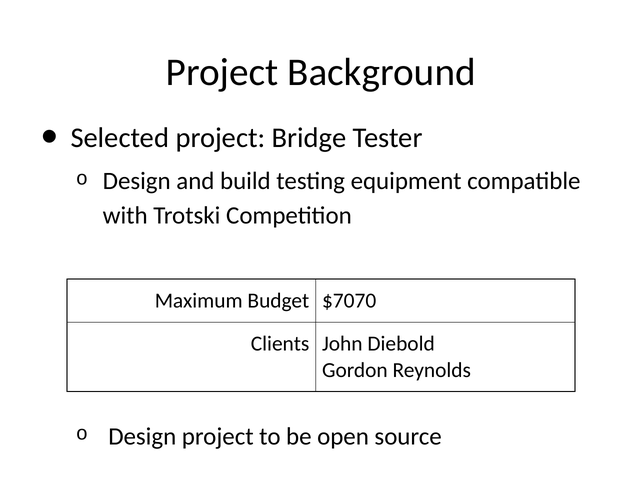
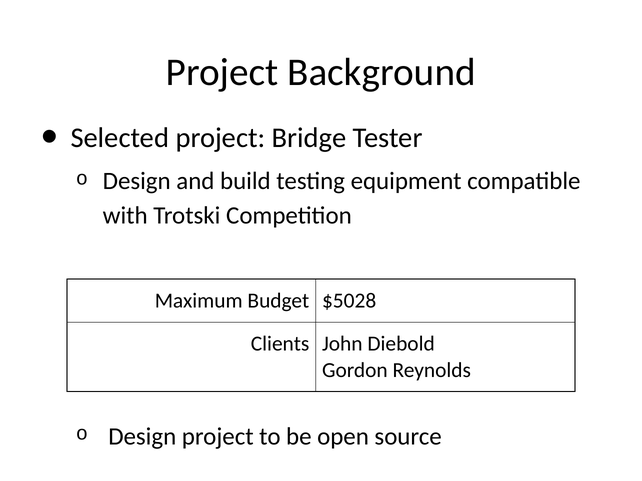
$7070: $7070 -> $5028
